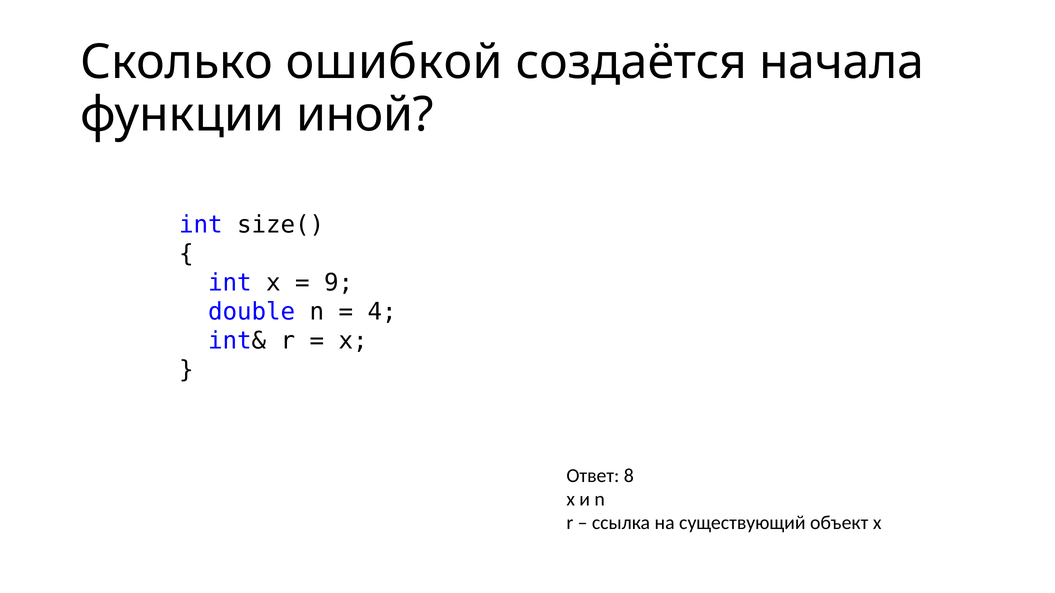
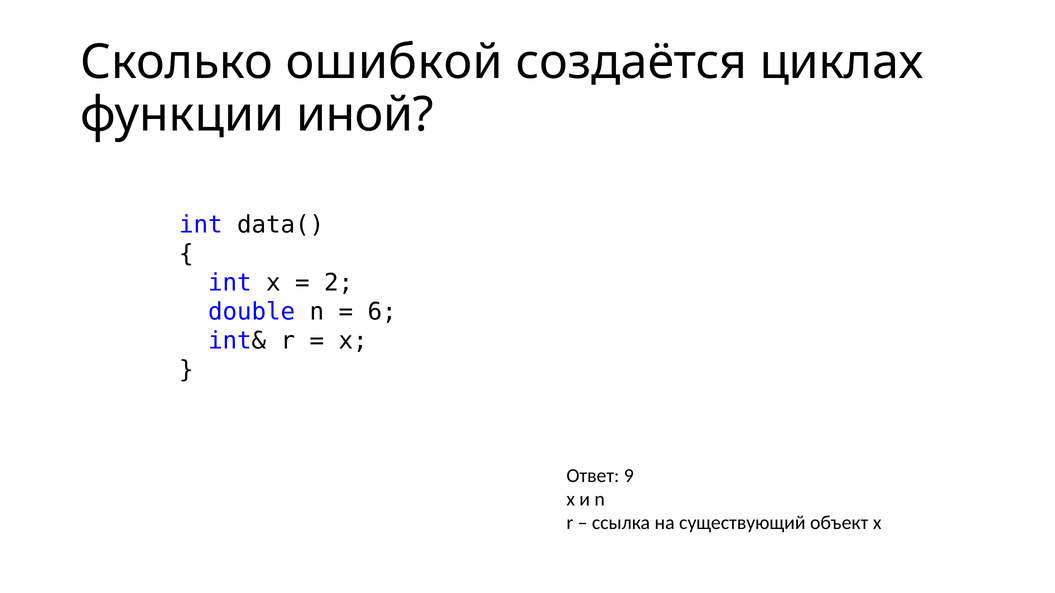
начала: начала -> циклах
size(: size( -> data(
9: 9 -> 2
4: 4 -> 6
8: 8 -> 9
